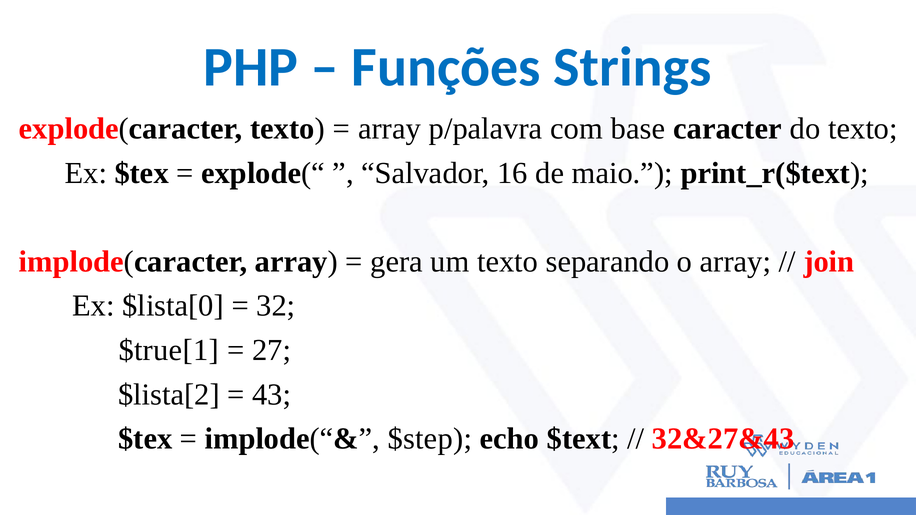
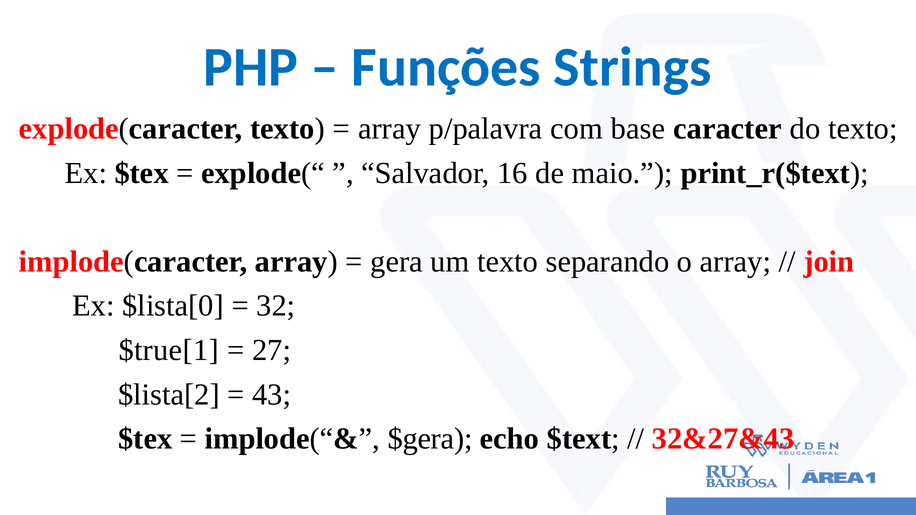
$step: $step -> $gera
